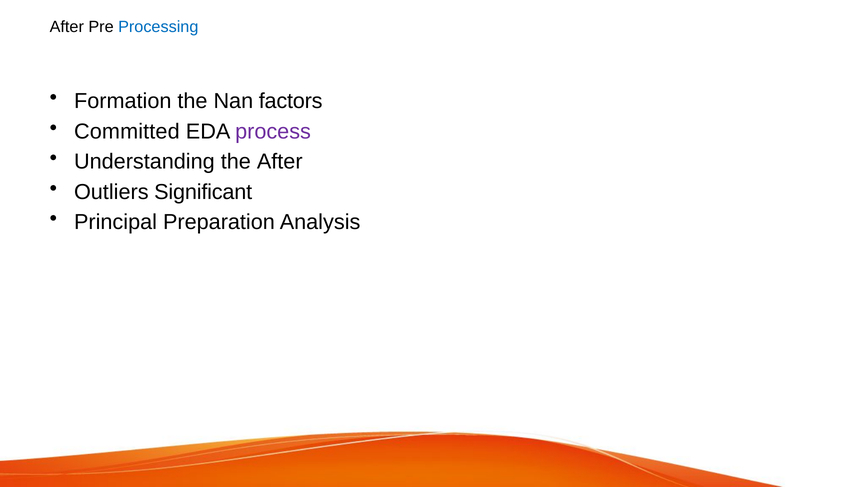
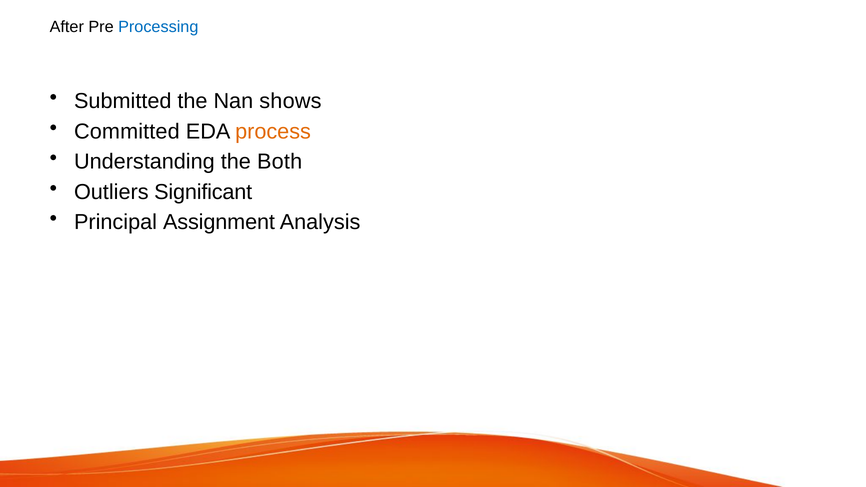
Formation: Formation -> Submitted
factors: factors -> shows
process colour: purple -> orange
the After: After -> Both
Preparation: Preparation -> Assignment
